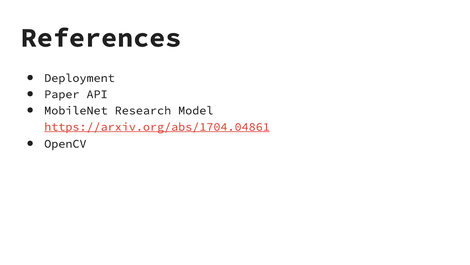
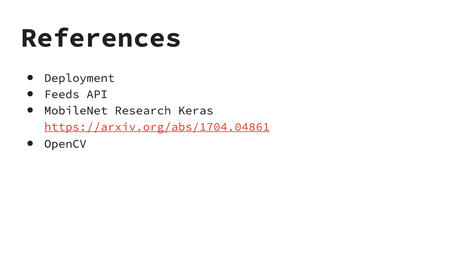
Paper: Paper -> Feeds
Model: Model -> Keras
